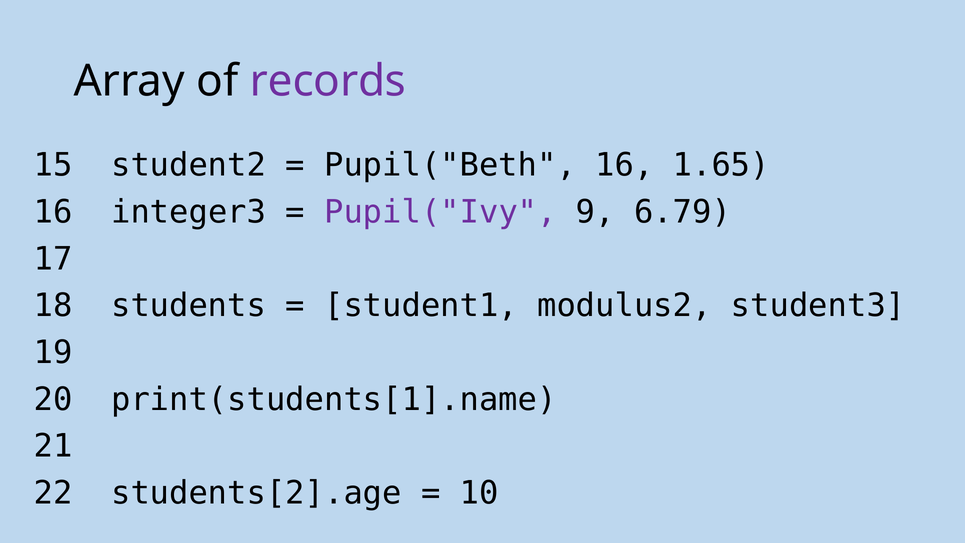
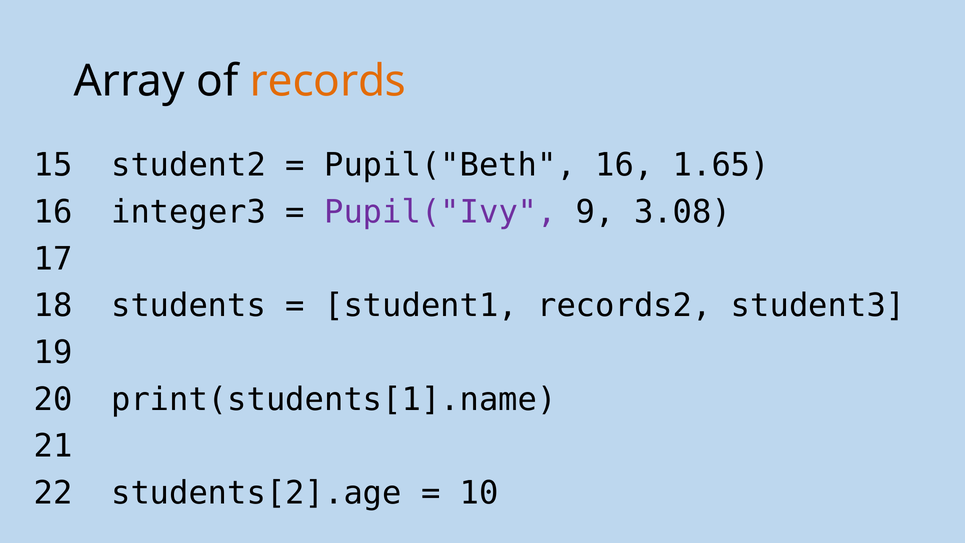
records colour: purple -> orange
6.79: 6.79 -> 3.08
modulus2: modulus2 -> records2
